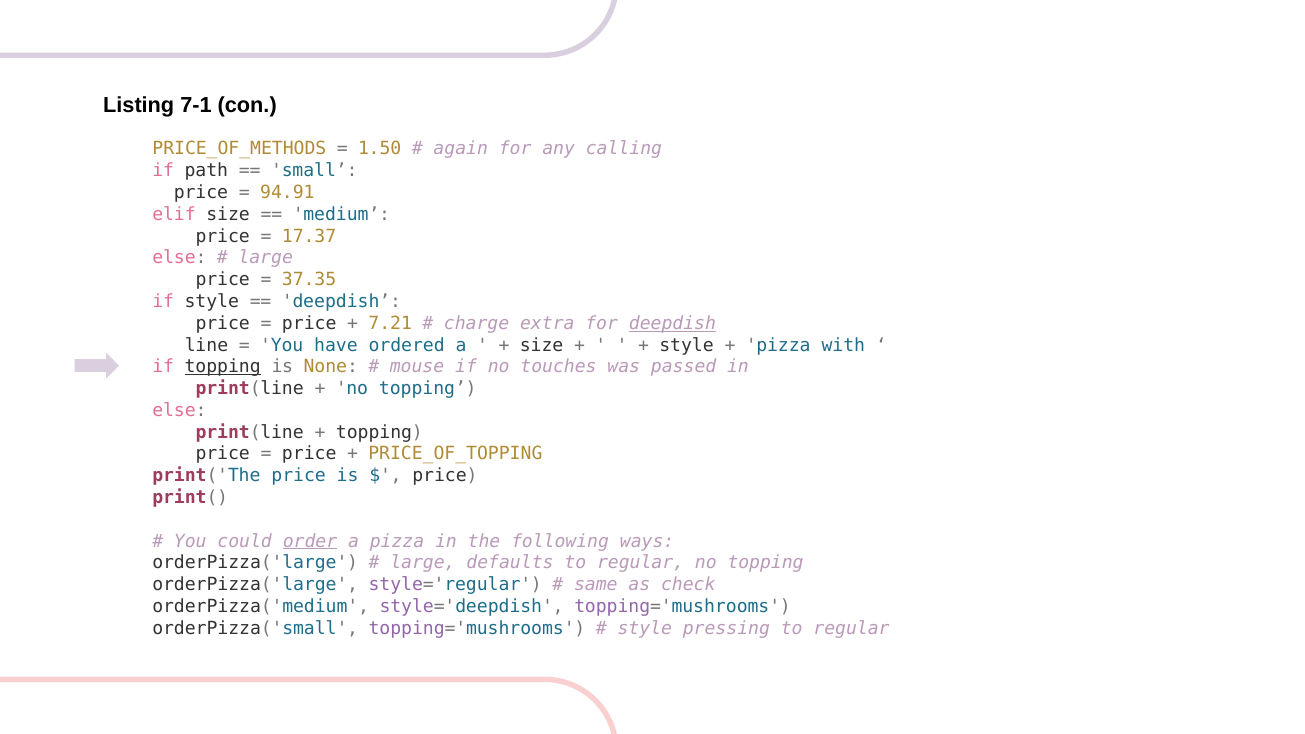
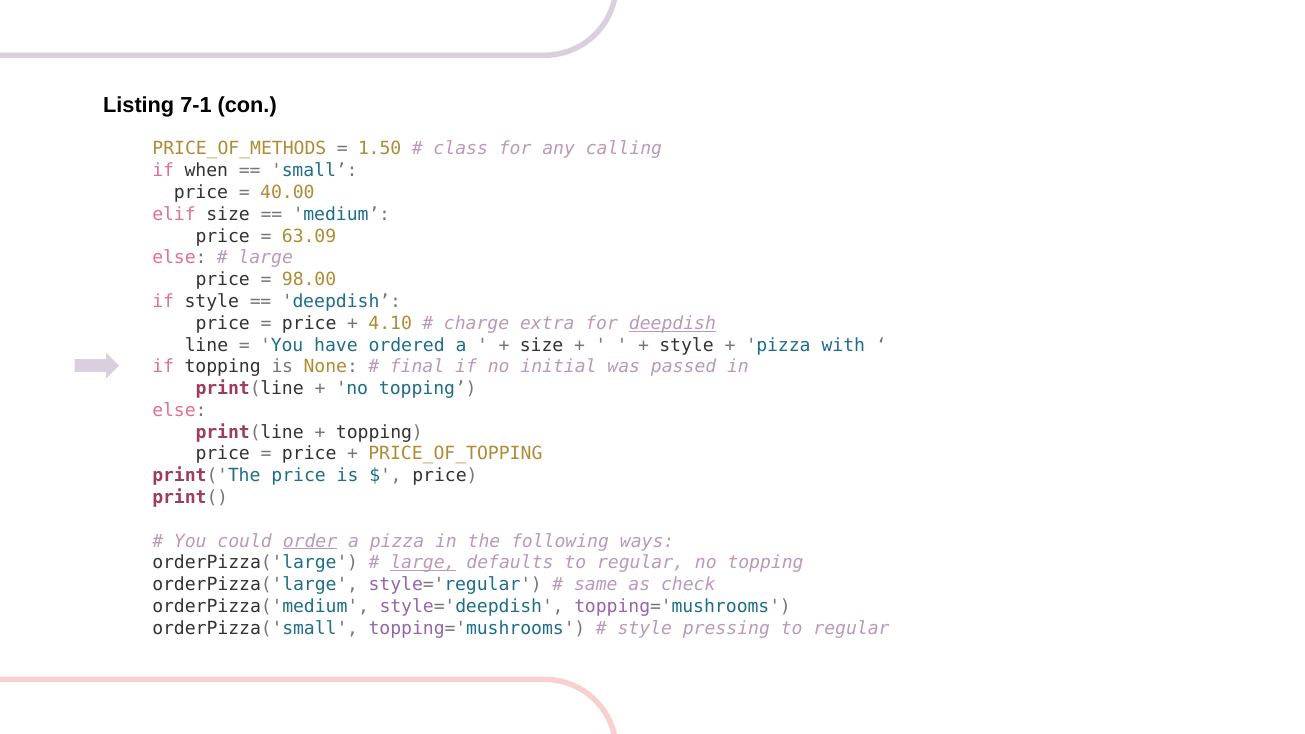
again: again -> class
path: path -> when
94.91: 94.91 -> 40.00
17.37: 17.37 -> 63.09
37.35: 37.35 -> 98.00
7.21: 7.21 -> 4.10
topping at (223, 367) underline: present -> none
mouse: mouse -> final
touches: touches -> initial
large at (423, 563) underline: none -> present
